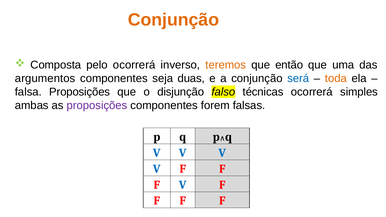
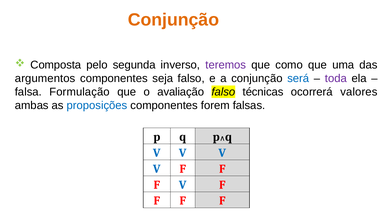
pelo ocorrerá: ocorrerá -> segunda
teremos colour: orange -> purple
então: então -> como
seja duas: duas -> falso
toda colour: orange -> purple
falsa Proposições: Proposições -> Formulação
disjunção: disjunção -> avaliação
simples: simples -> valores
proposições at (97, 105) colour: purple -> blue
